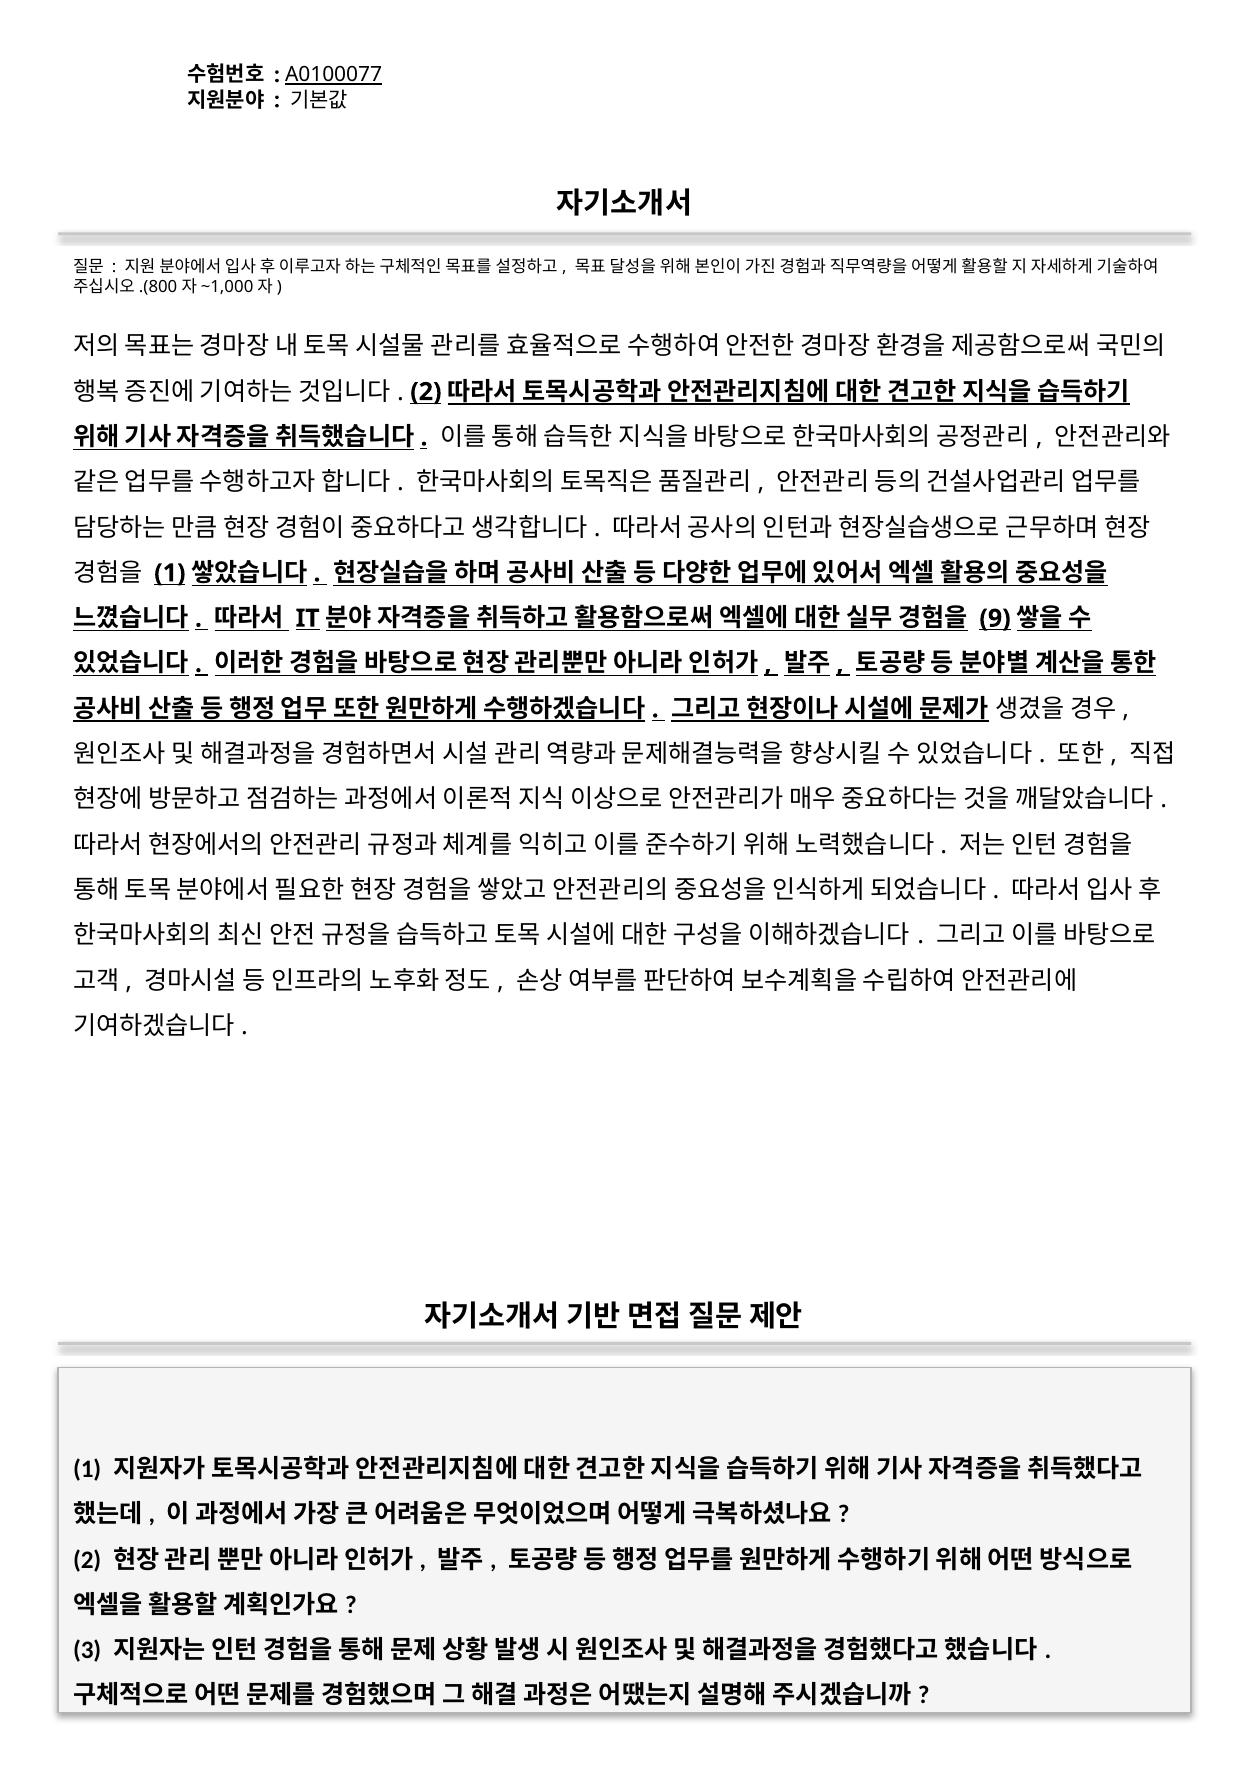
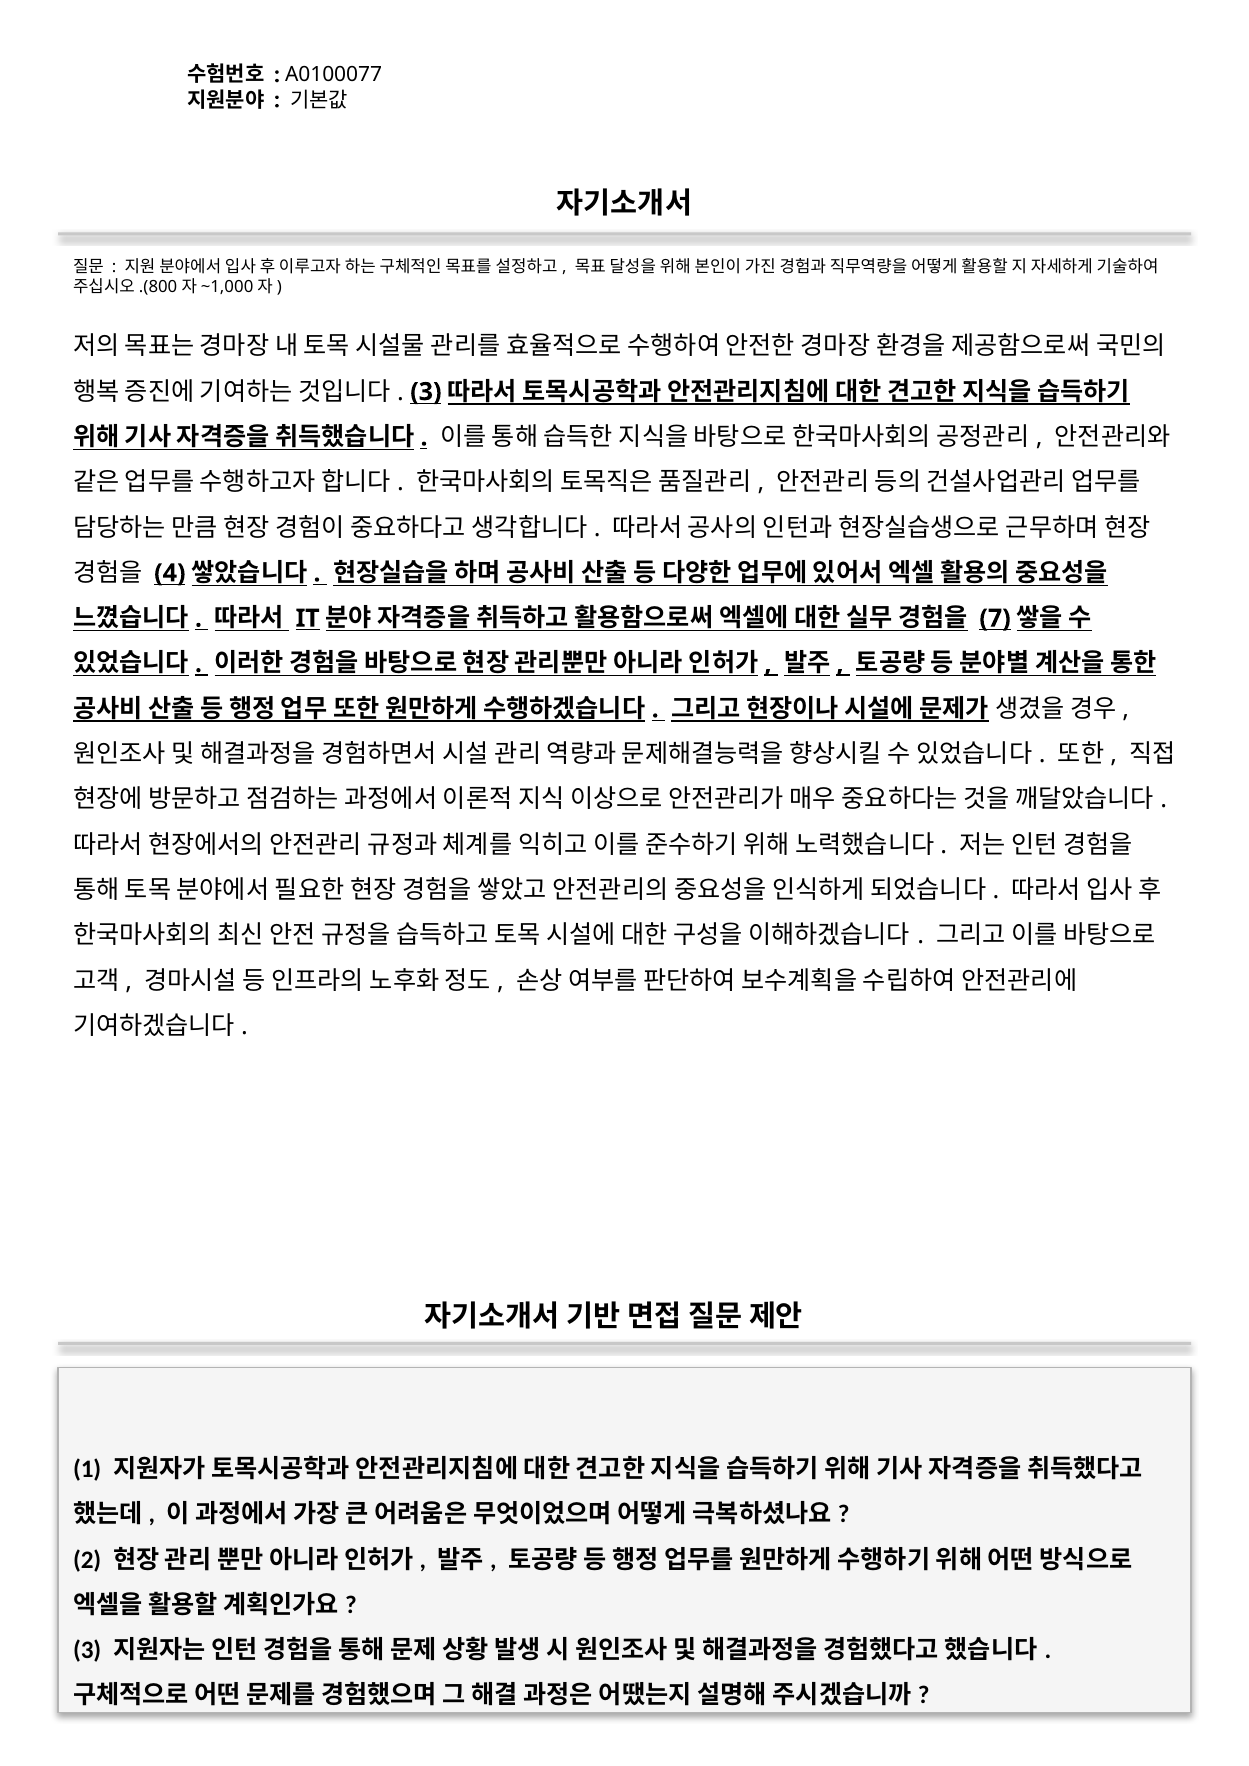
A0100077 underline: present -> none
2 at (426, 392): 2 -> 3
1 at (170, 573): 1 -> 4
9: 9 -> 7
